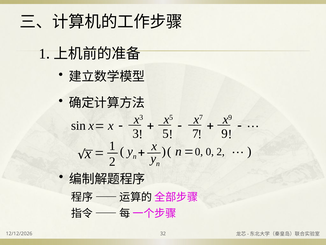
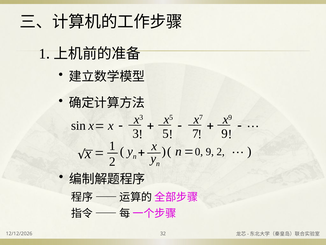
0 0: 0 -> 9
